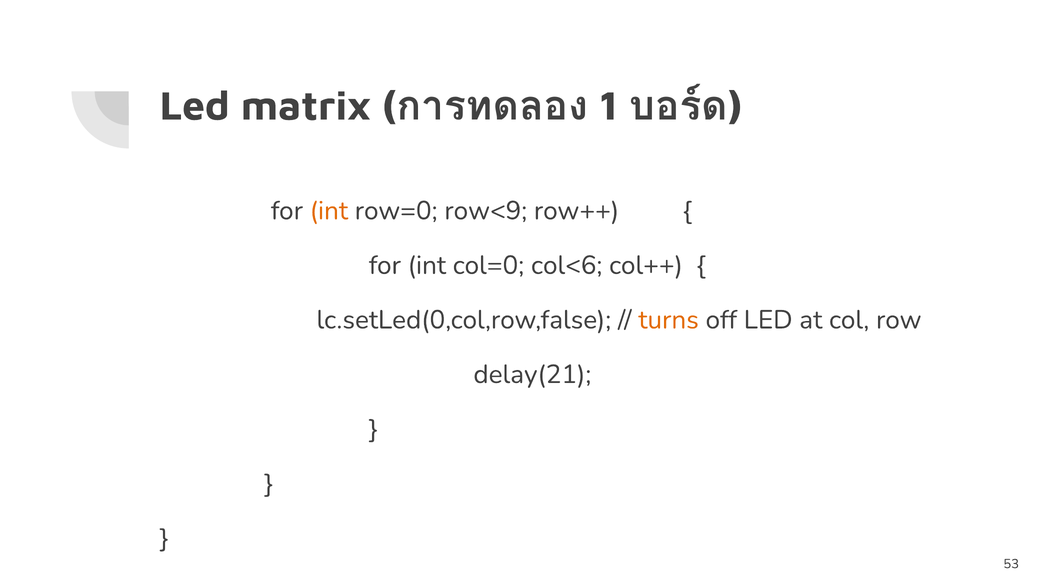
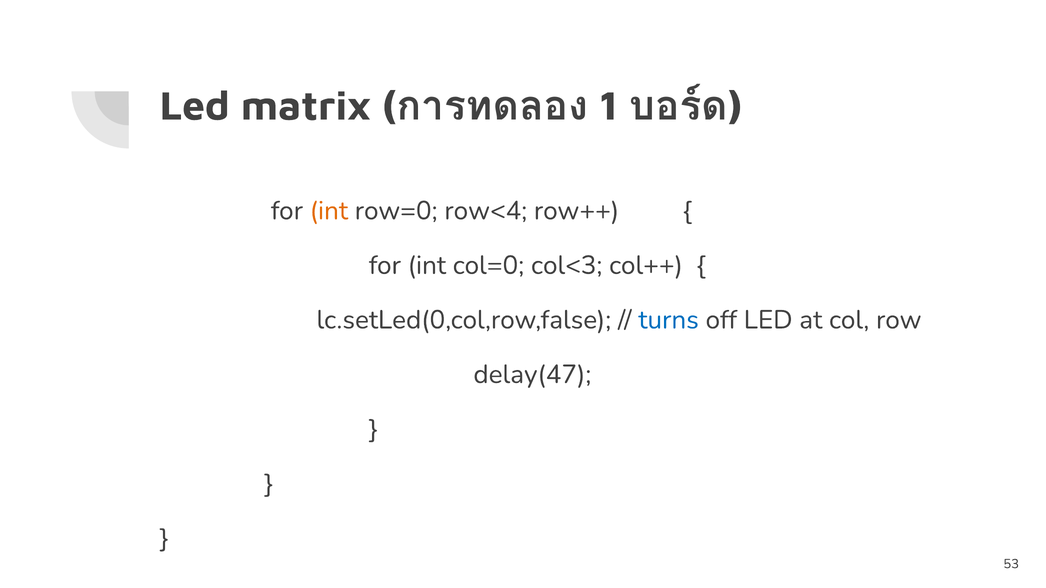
row<9: row<9 -> row<4
col<6: col<6 -> col<3
turns colour: orange -> blue
delay(21: delay(21 -> delay(47
